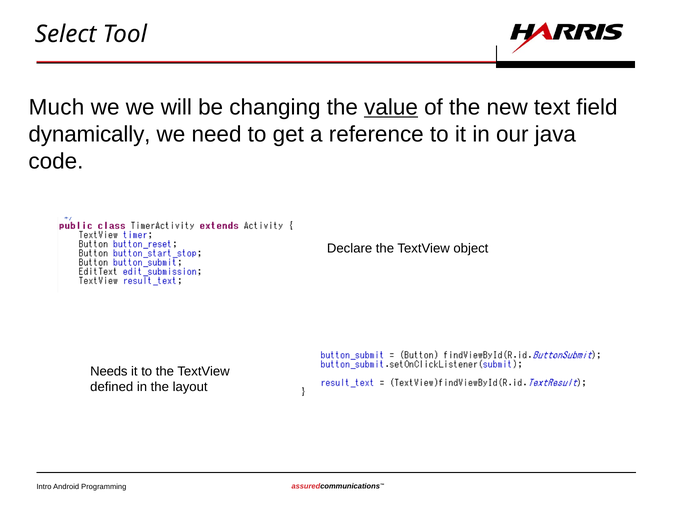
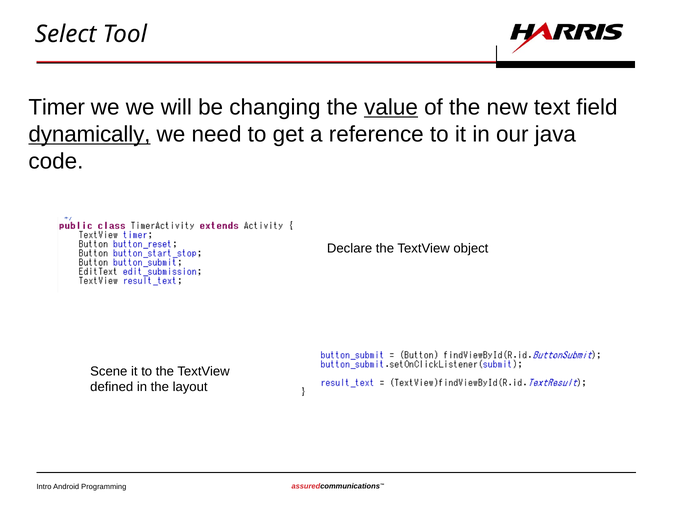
Much: Much -> Timer
dynamically underline: none -> present
Needs: Needs -> Scene
